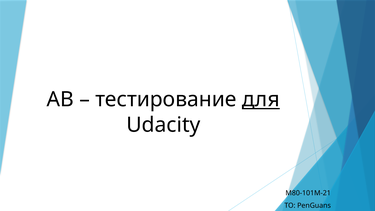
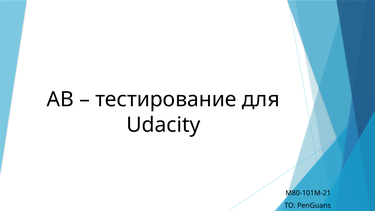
для underline: present -> none
